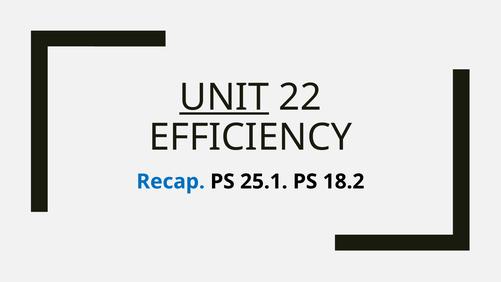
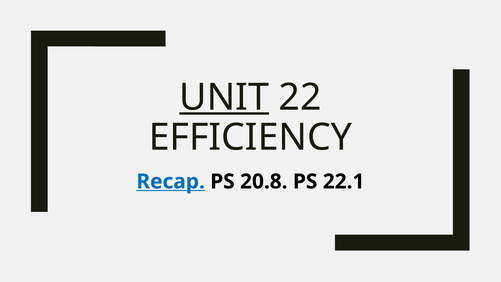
Recap underline: none -> present
25.1: 25.1 -> 20.8
18.2: 18.2 -> 22.1
